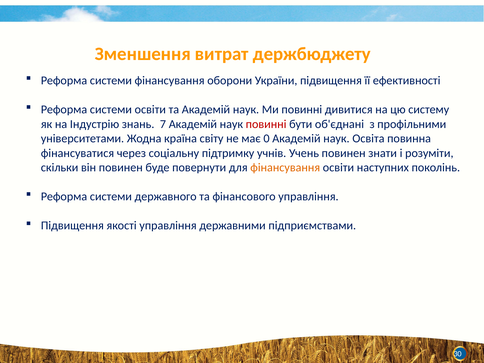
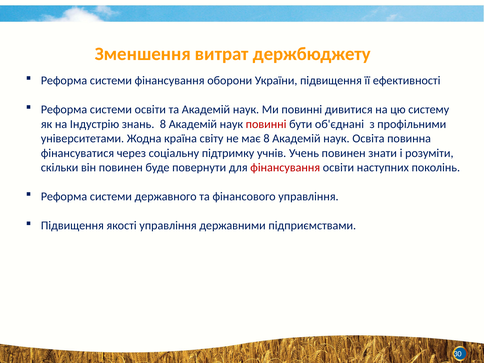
знань 7: 7 -> 8
має 0: 0 -> 8
фінансування at (285, 168) colour: orange -> red
